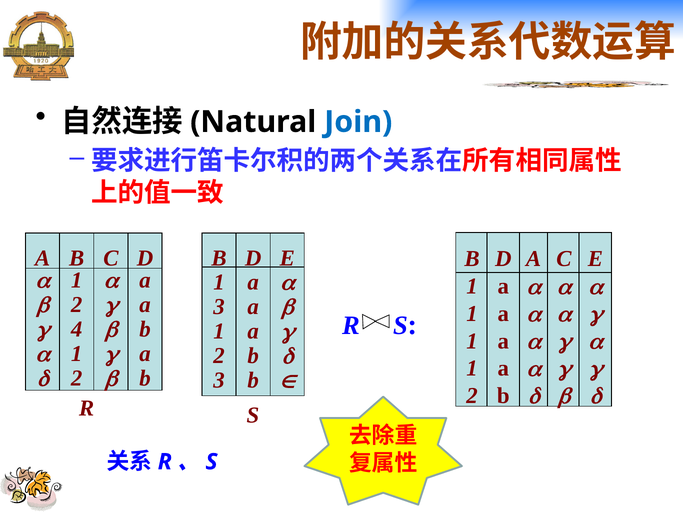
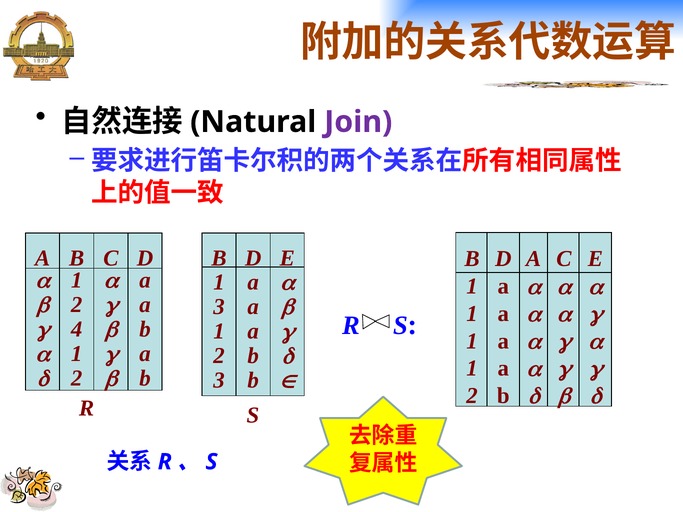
Join colour: blue -> purple
